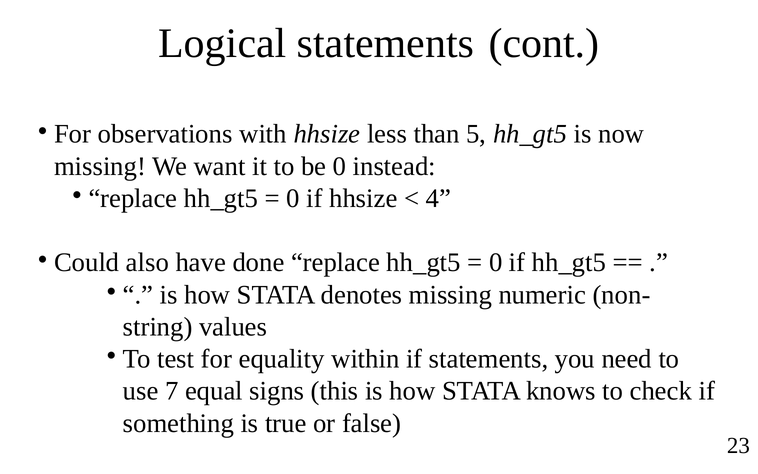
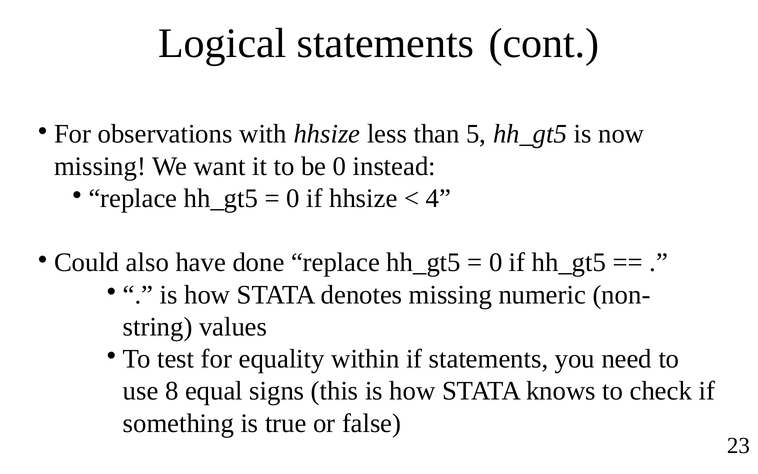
7: 7 -> 8
